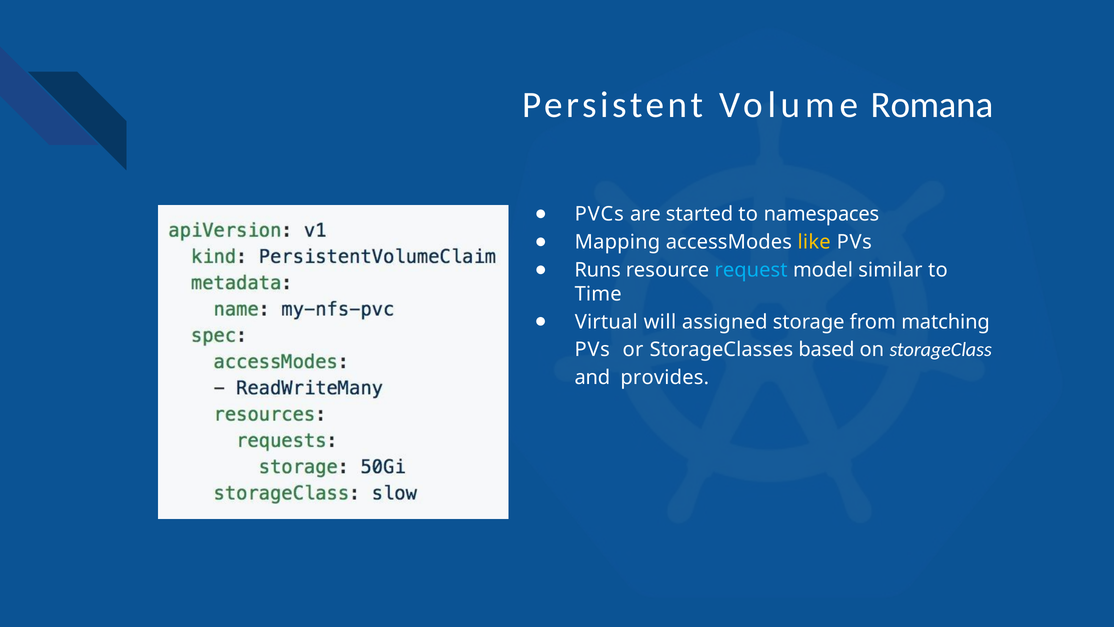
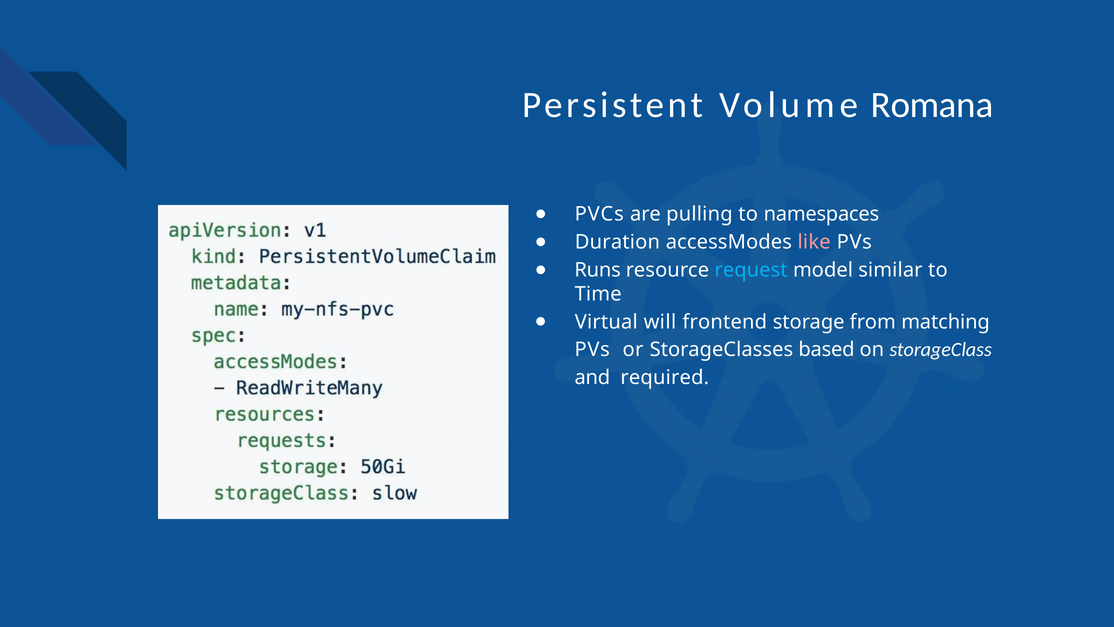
started: started -> pulling
Mapping: Mapping -> Duration
like colour: yellow -> pink
assigned: assigned -> frontend
provides: provides -> required
